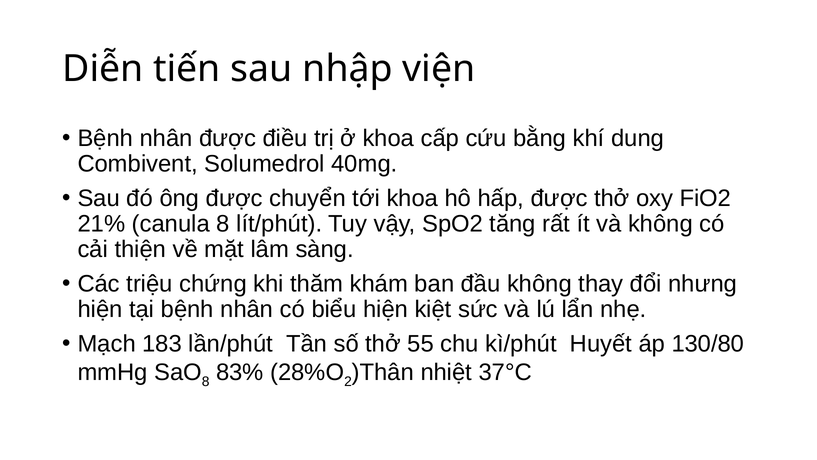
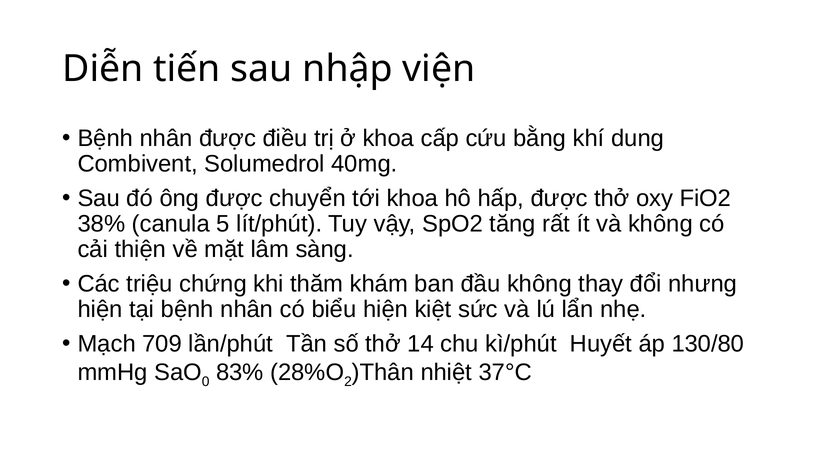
21%: 21% -> 38%
canula 8: 8 -> 5
183: 183 -> 709
55: 55 -> 14
8 at (206, 381): 8 -> 0
